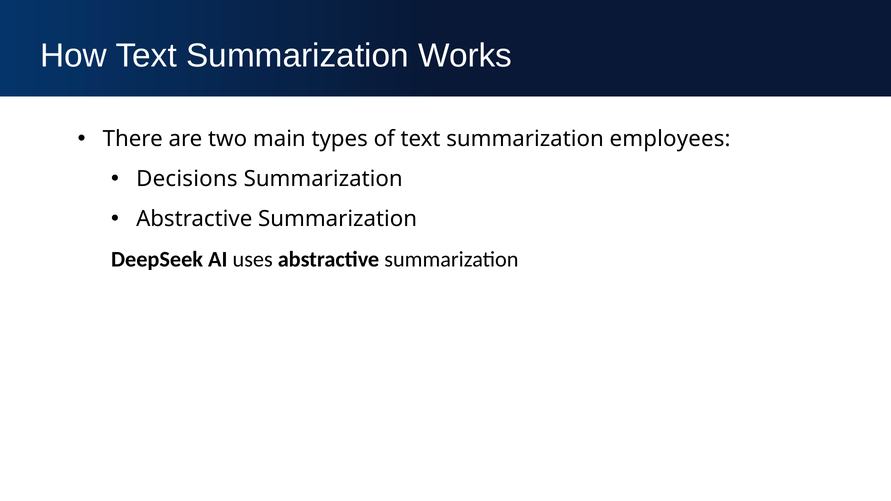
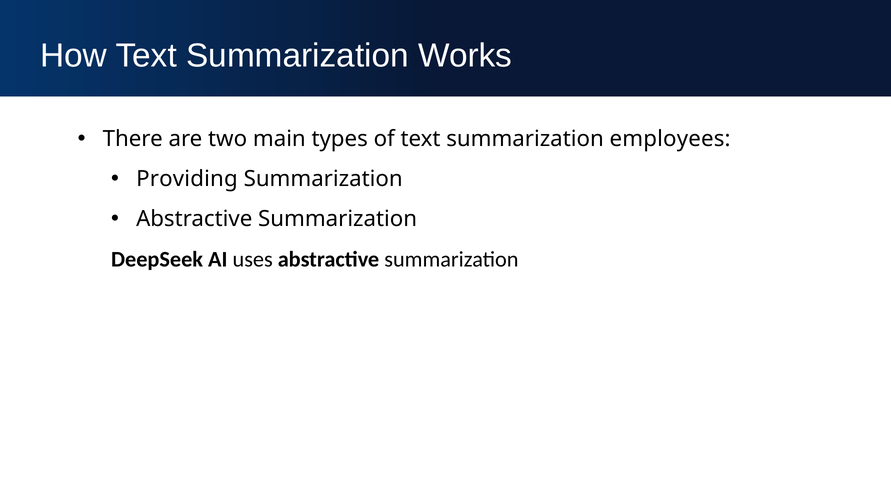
Decisions: Decisions -> Providing
